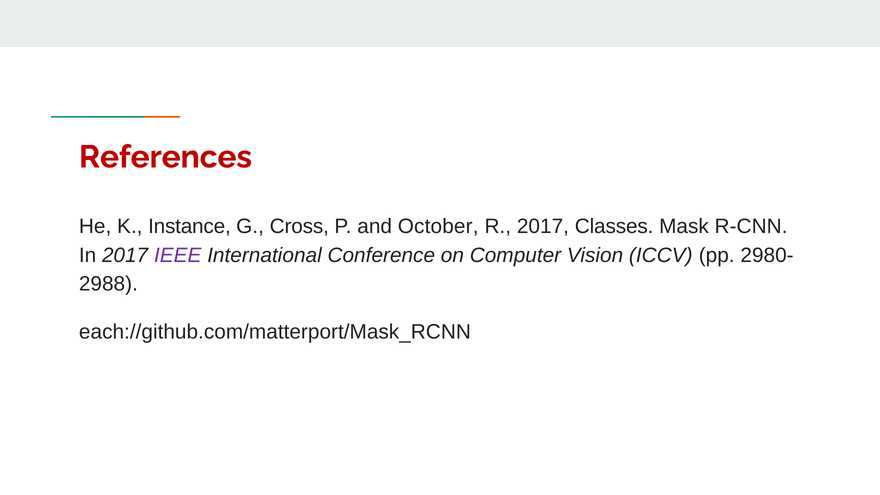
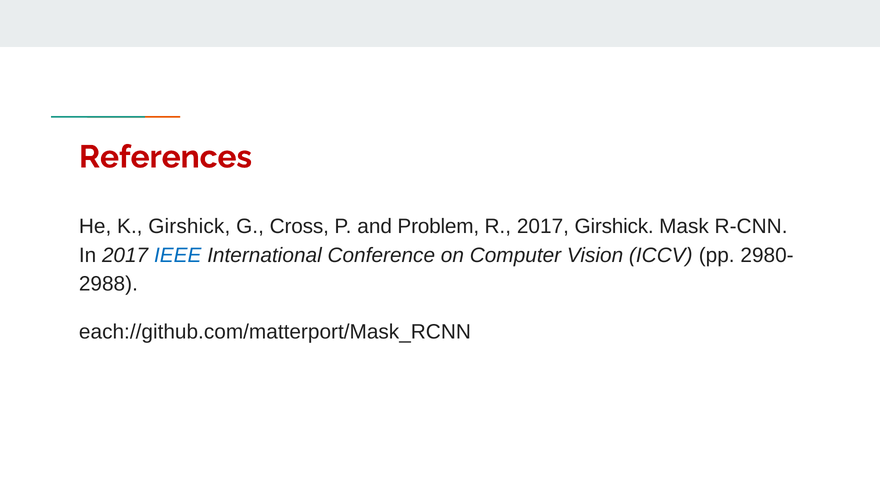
K Instance: Instance -> Girshick
October: October -> Problem
2017 Classes: Classes -> Girshick
IEEE colour: purple -> blue
